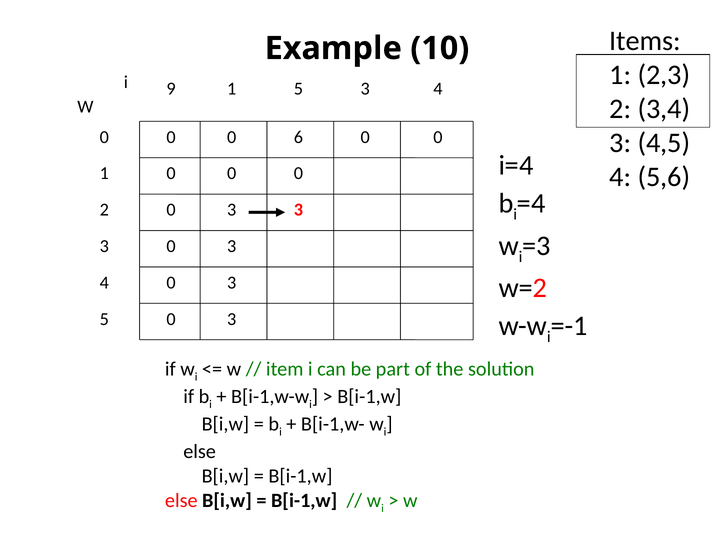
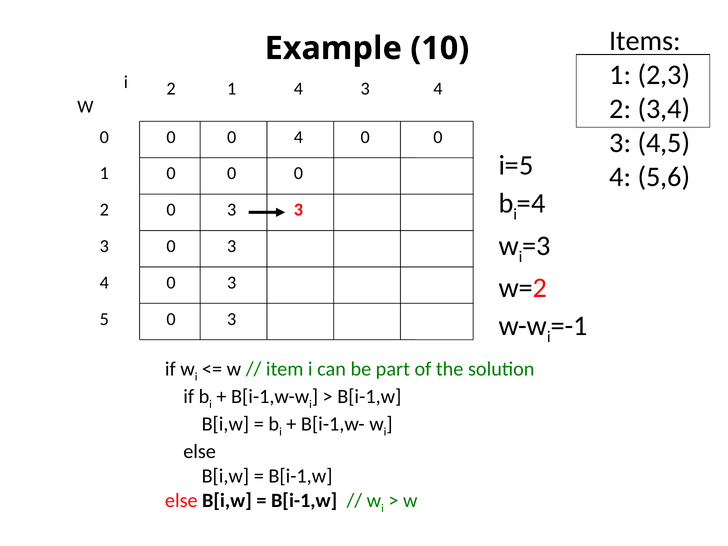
i 9: 9 -> 2
1 5: 5 -> 4
0 6: 6 -> 4
i=4: i=4 -> i=5
